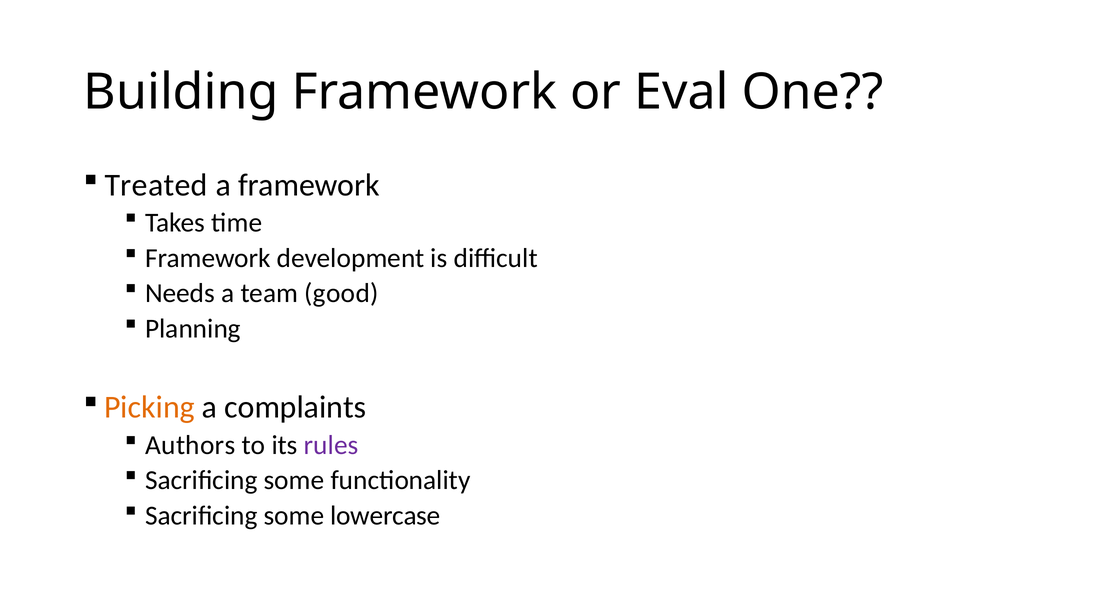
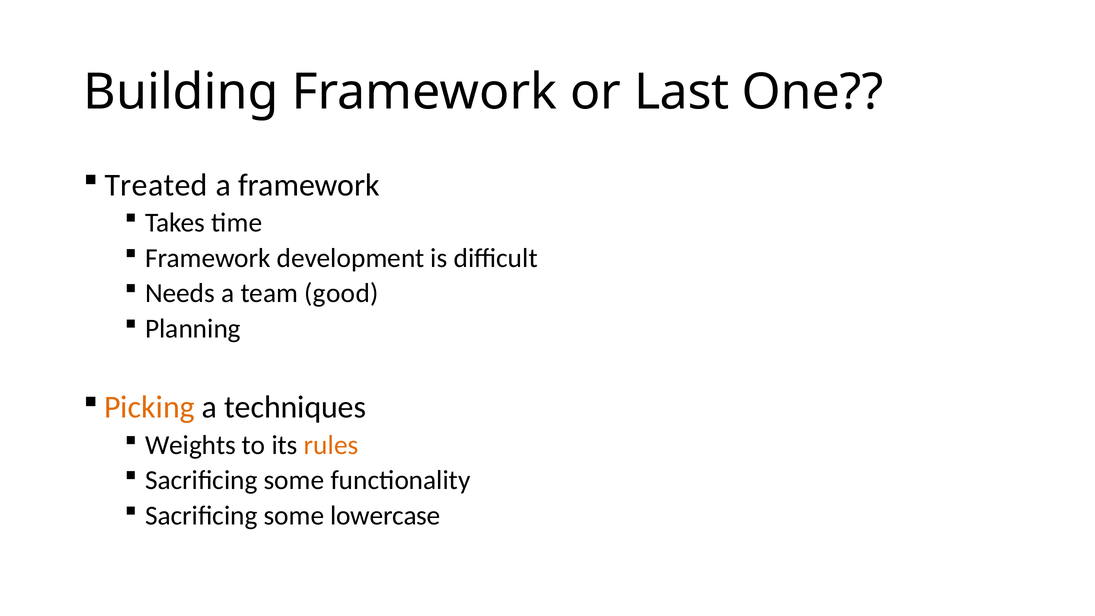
Eval: Eval -> Last
complaints: complaints -> techniques
Authors: Authors -> Weights
rules colour: purple -> orange
